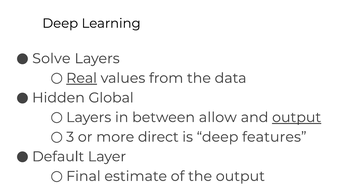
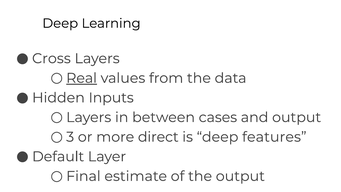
Solve: Solve -> Cross
Global: Global -> Inputs
allow: allow -> cases
output at (297, 117) underline: present -> none
